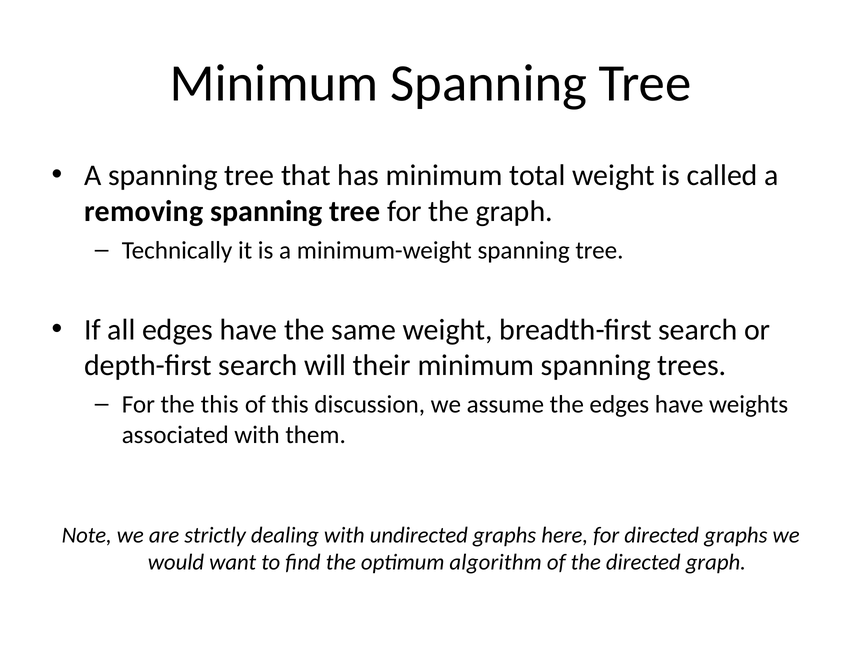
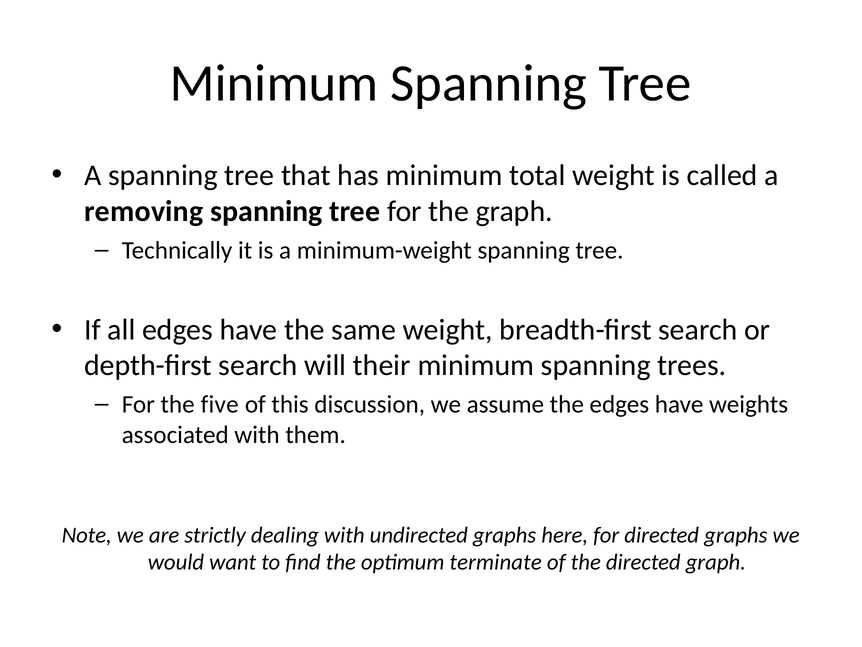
the this: this -> five
algorithm: algorithm -> terminate
